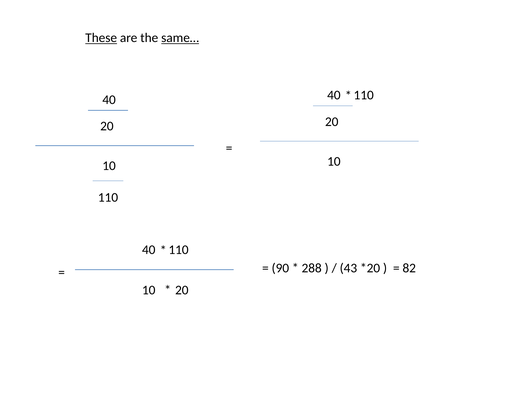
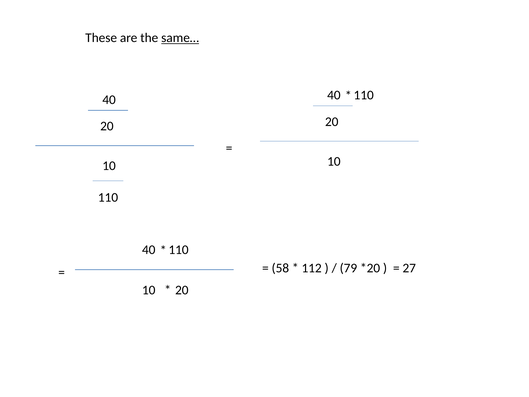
These underline: present -> none
90: 90 -> 58
288: 288 -> 112
43: 43 -> 79
82: 82 -> 27
